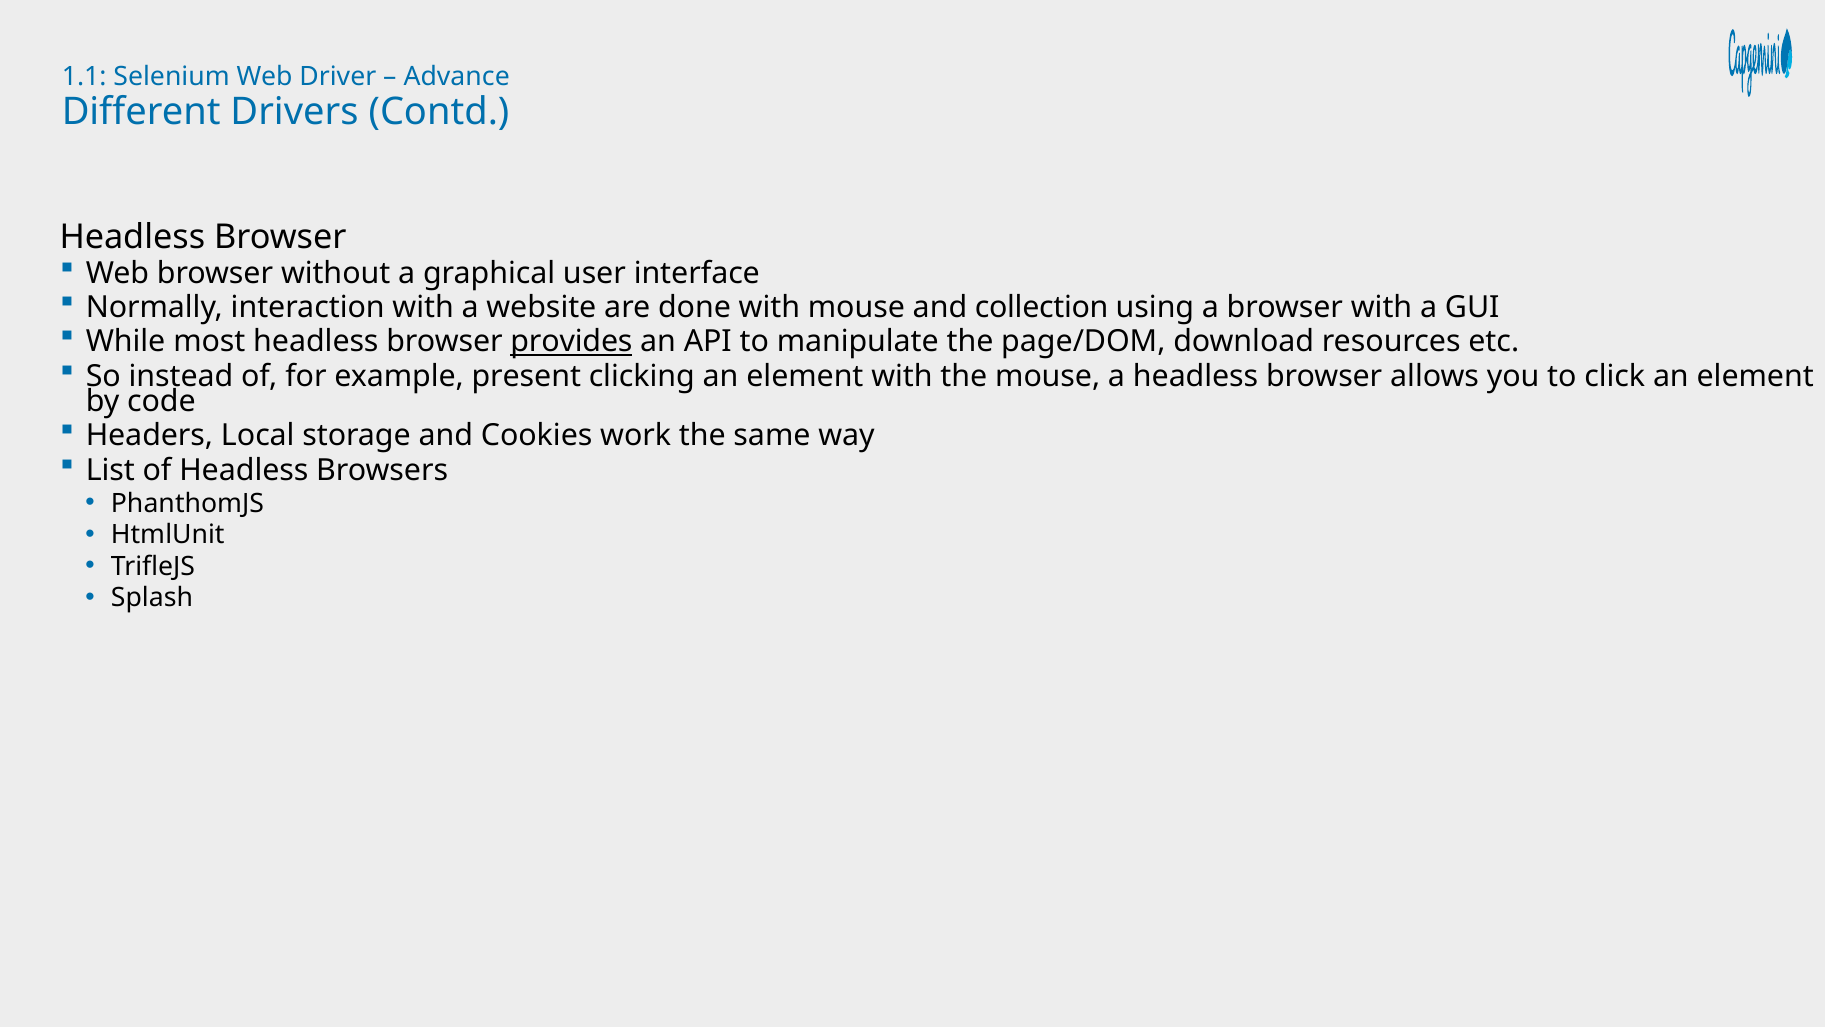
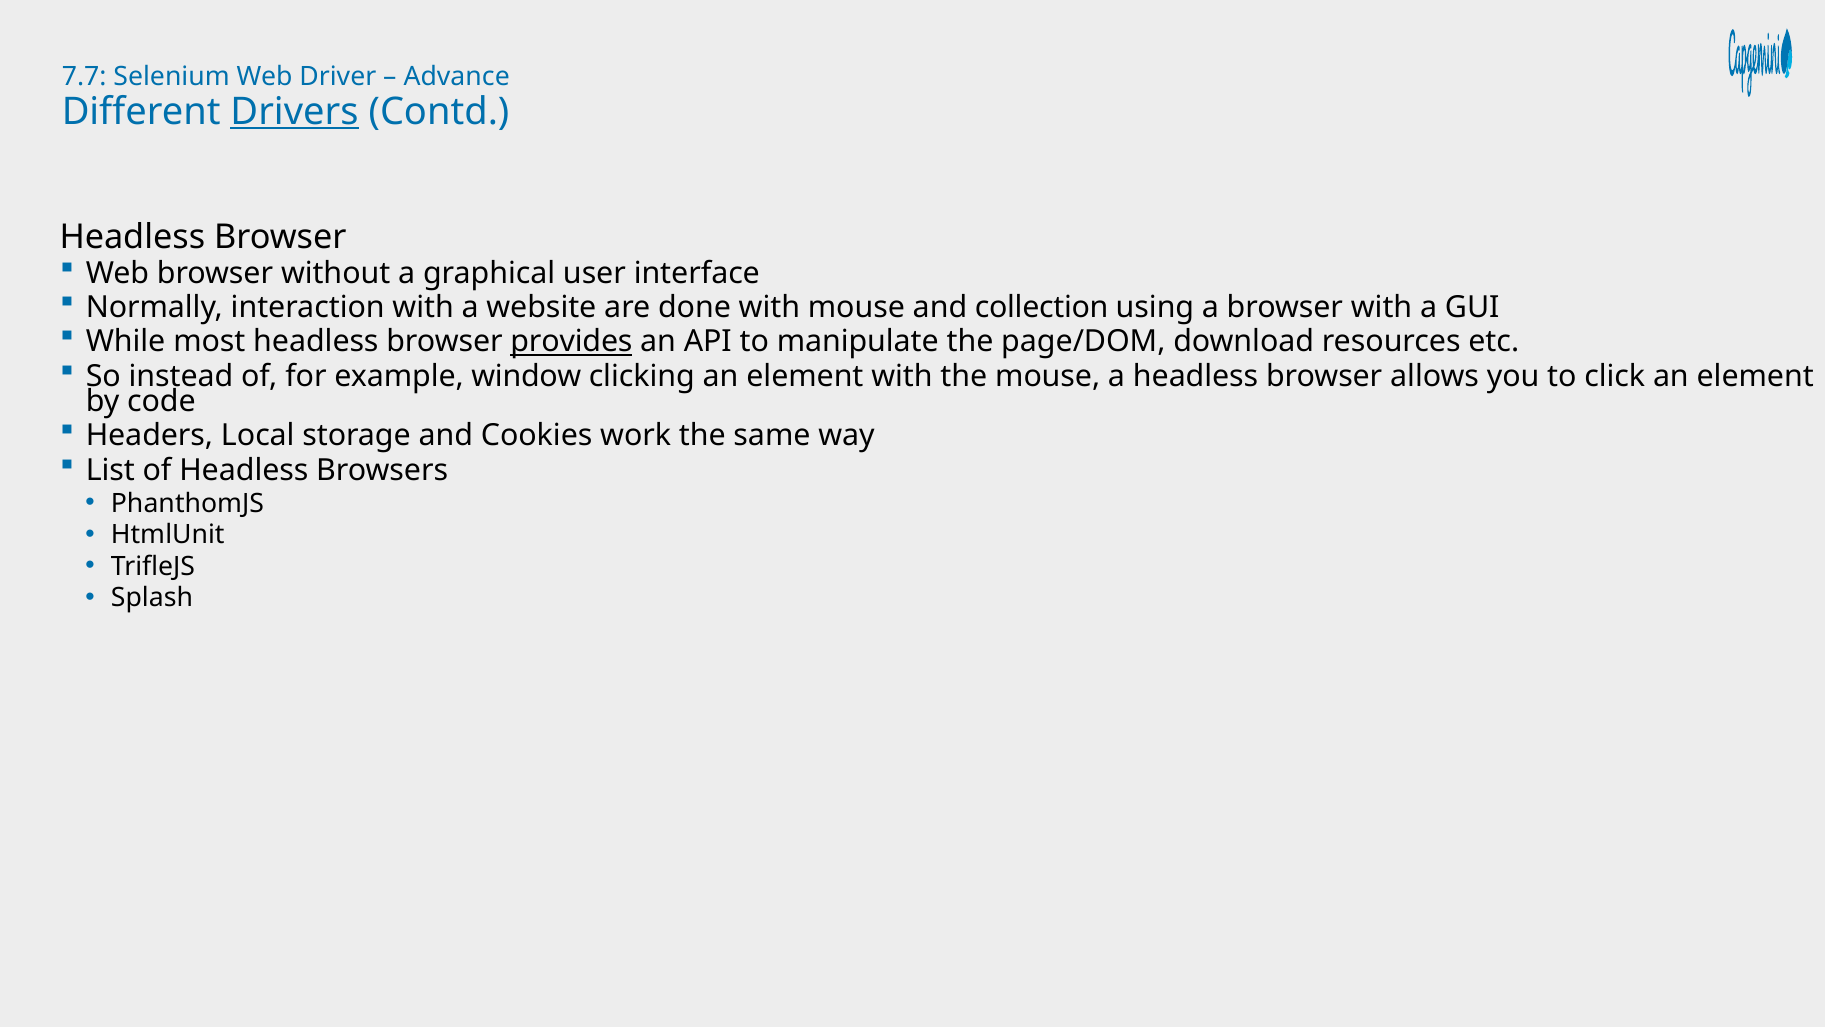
1.1: 1.1 -> 7.7
Drivers underline: none -> present
present: present -> window
